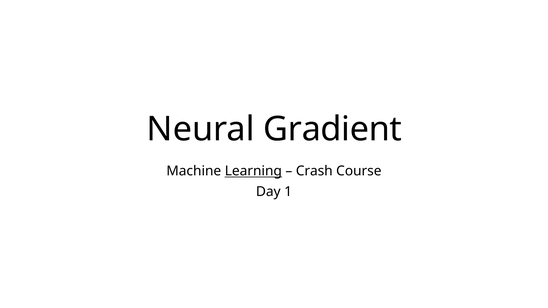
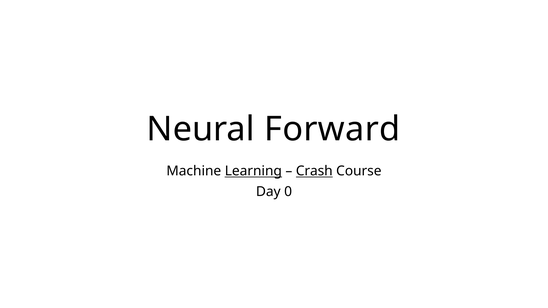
Gradient: Gradient -> Forward
Crash underline: none -> present
1: 1 -> 0
